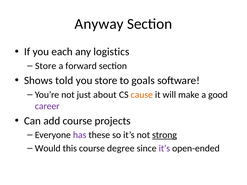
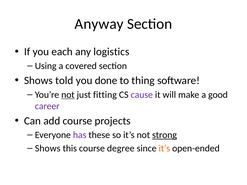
Store at (46, 66): Store -> Using
forward: forward -> covered
you store: store -> done
goals: goals -> thing
not at (68, 95) underline: none -> present
about: about -> fitting
cause colour: orange -> purple
Would at (48, 149): Would -> Shows
it’s at (164, 149) colour: purple -> orange
